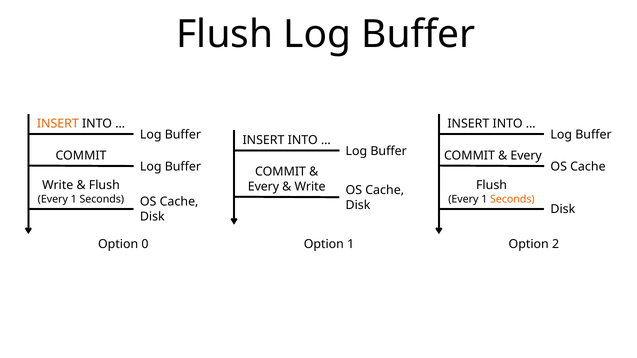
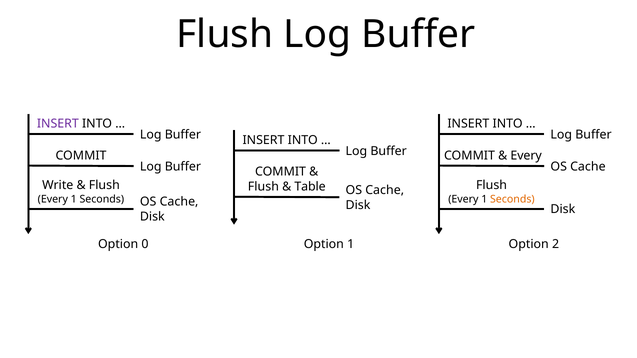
INSERT at (58, 124) colour: orange -> purple
Every at (263, 187): Every -> Flush
Write at (310, 187): Write -> Table
